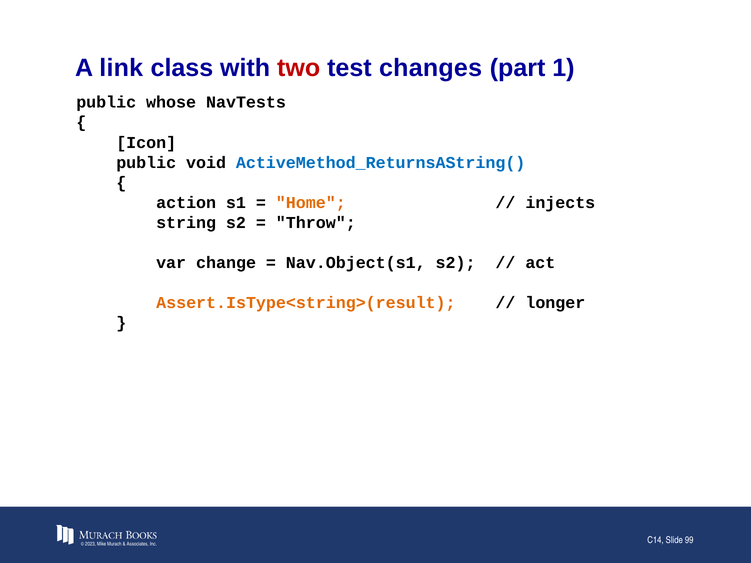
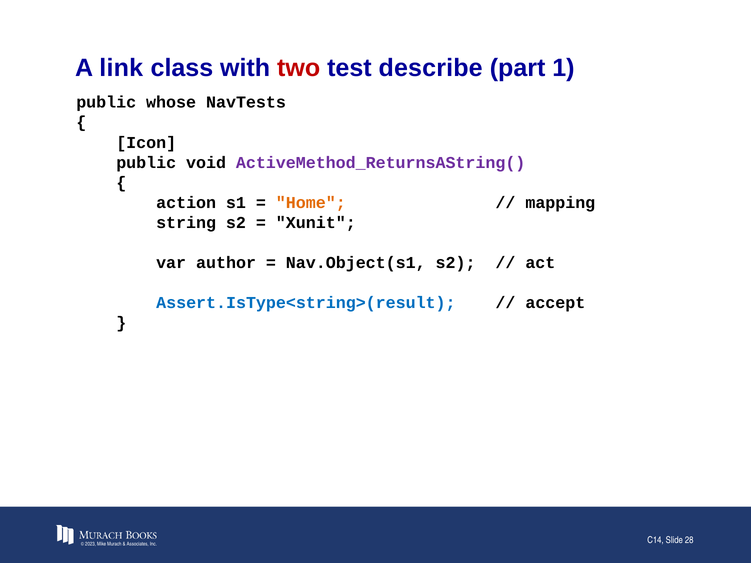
changes: changes -> describe
ActiveMethod_ReturnsAString( colour: blue -> purple
injects: injects -> mapping
Throw: Throw -> Xunit
change: change -> author
Assert.IsType<string>(result colour: orange -> blue
longer: longer -> accept
99: 99 -> 28
